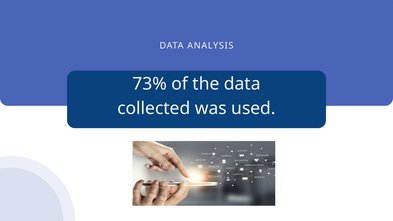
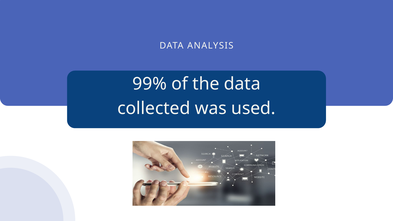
73%: 73% -> 99%
